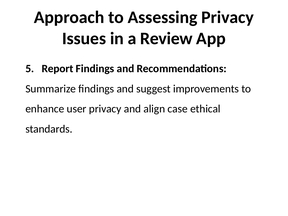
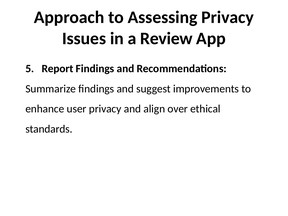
case: case -> over
